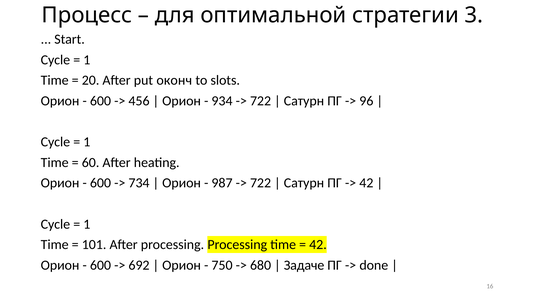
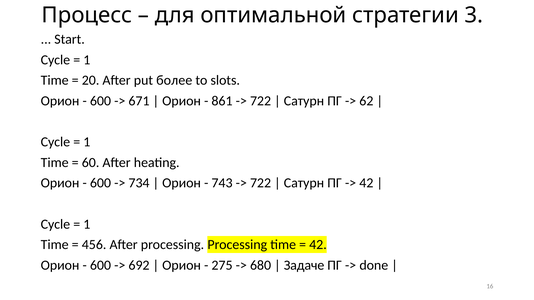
оконч: оконч -> более
456: 456 -> 671
934: 934 -> 861
96: 96 -> 62
987: 987 -> 743
101: 101 -> 456
750: 750 -> 275
